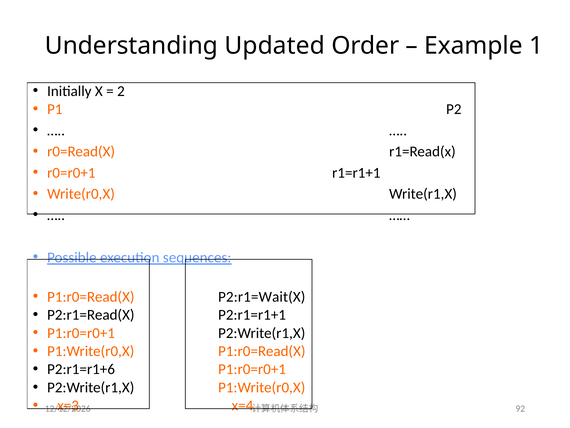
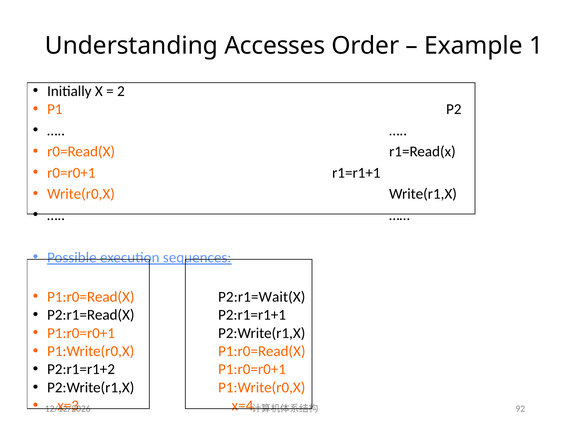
Updated: Updated -> Accesses
P2:r1=r1+6: P2:r1=r1+6 -> P2:r1=r1+2
